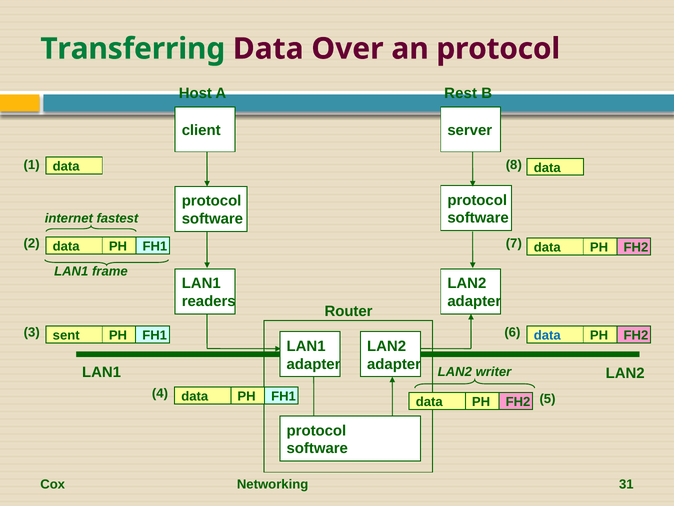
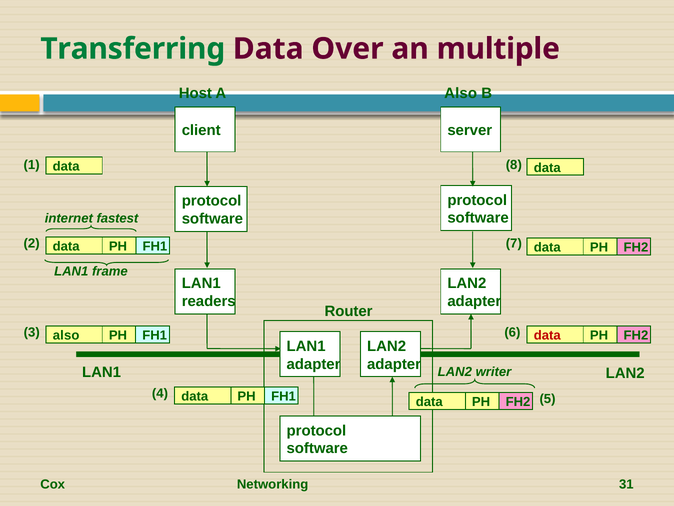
an protocol: protocol -> multiple
Rest at (461, 93): Rest -> Also
sent at (66, 335): sent -> also
data at (547, 335) colour: blue -> red
